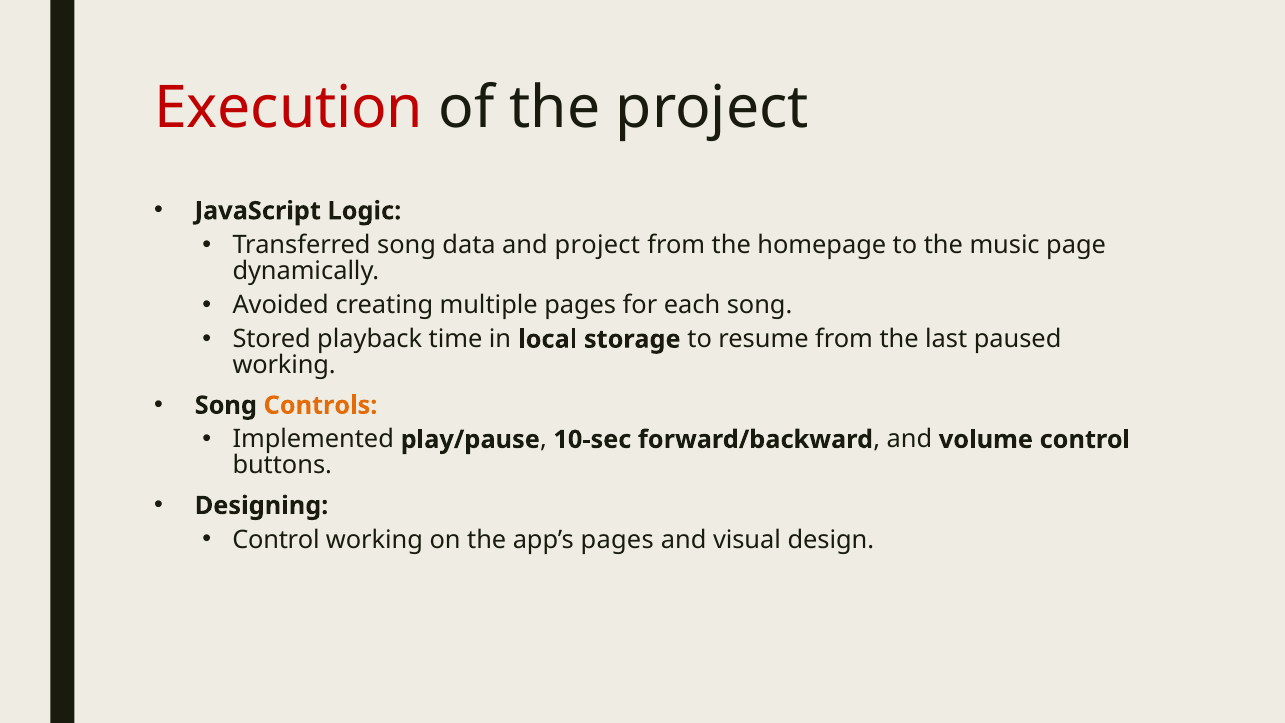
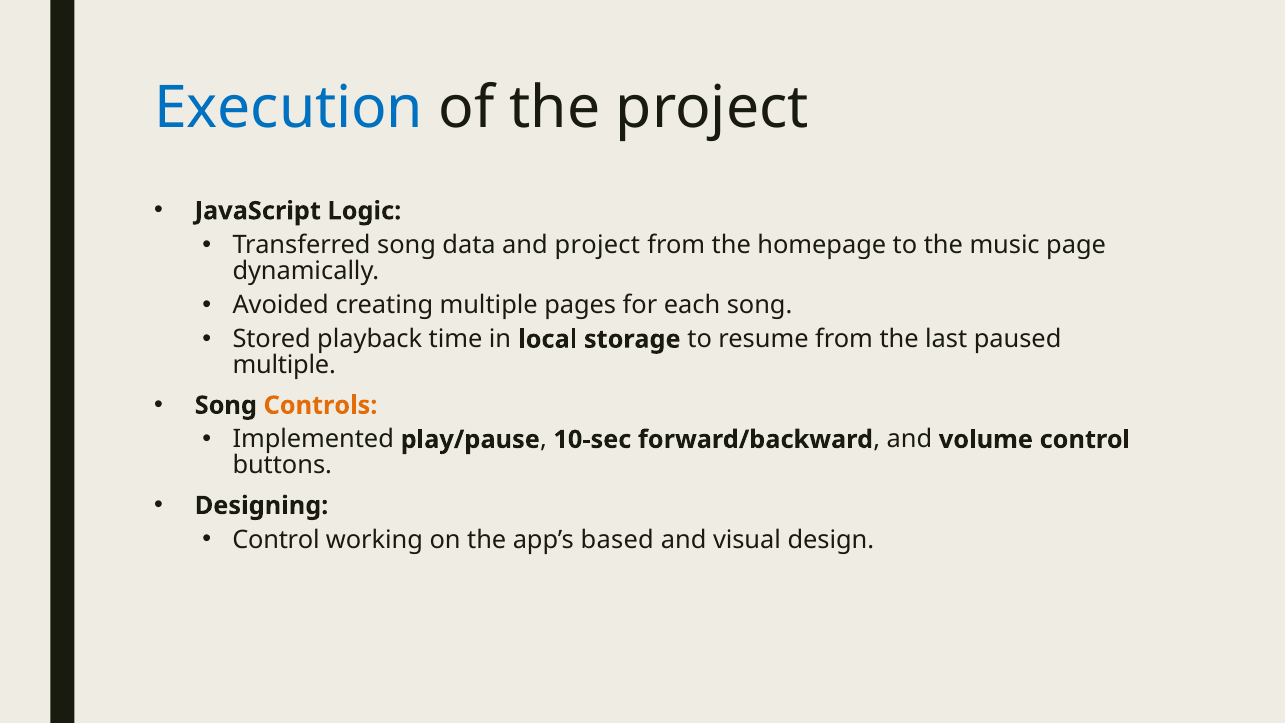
Execution colour: red -> blue
working at (284, 365): working -> multiple
app’s pages: pages -> based
